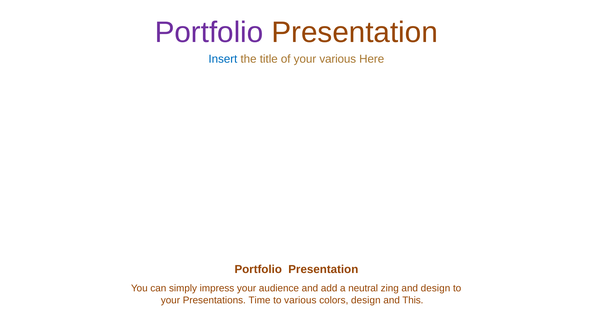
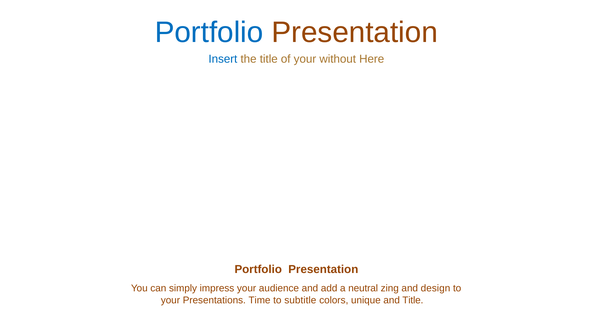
Portfolio at (209, 33) colour: purple -> blue
your various: various -> without
to various: various -> subtitle
colors design: design -> unique
and This: This -> Title
